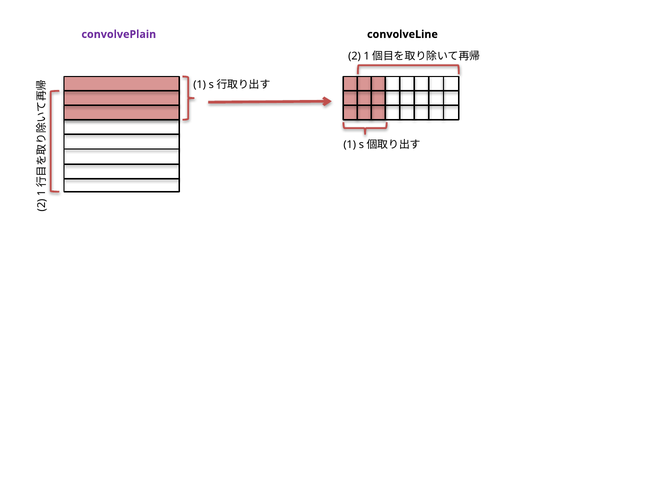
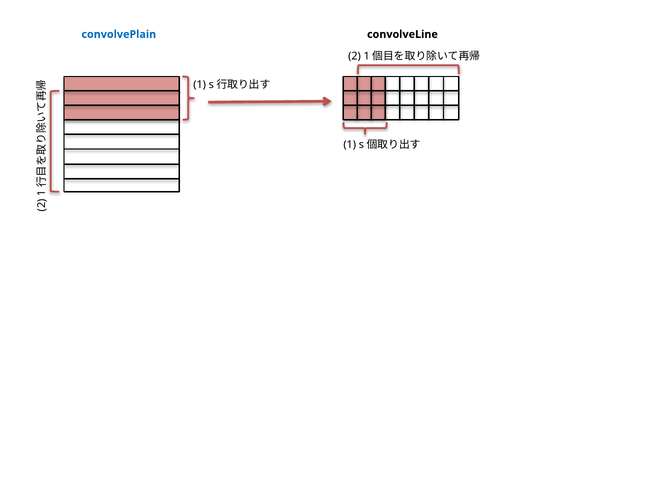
convolvePlain colour: purple -> blue
